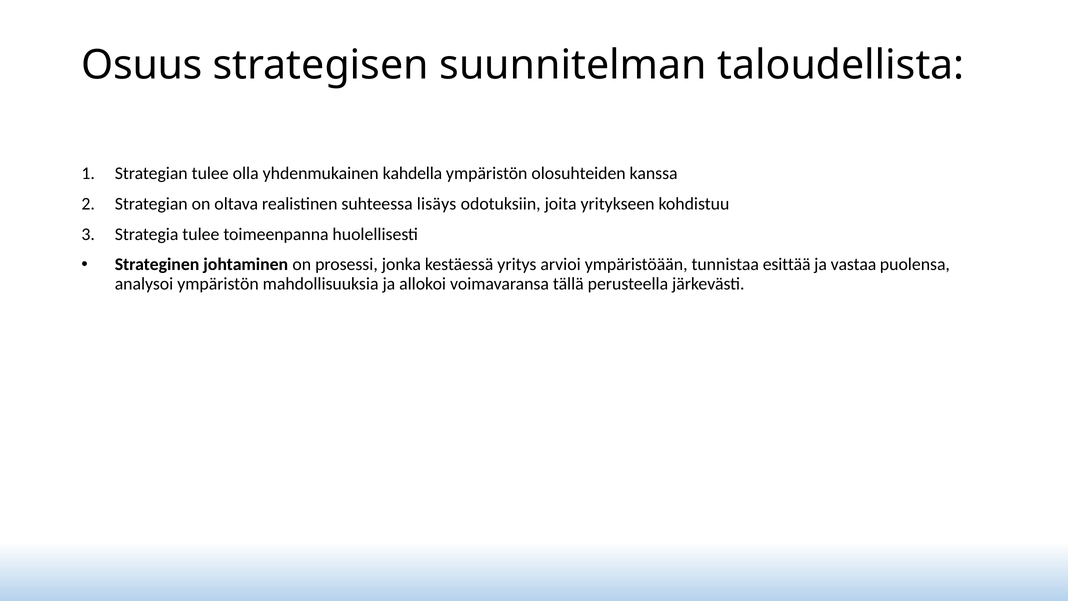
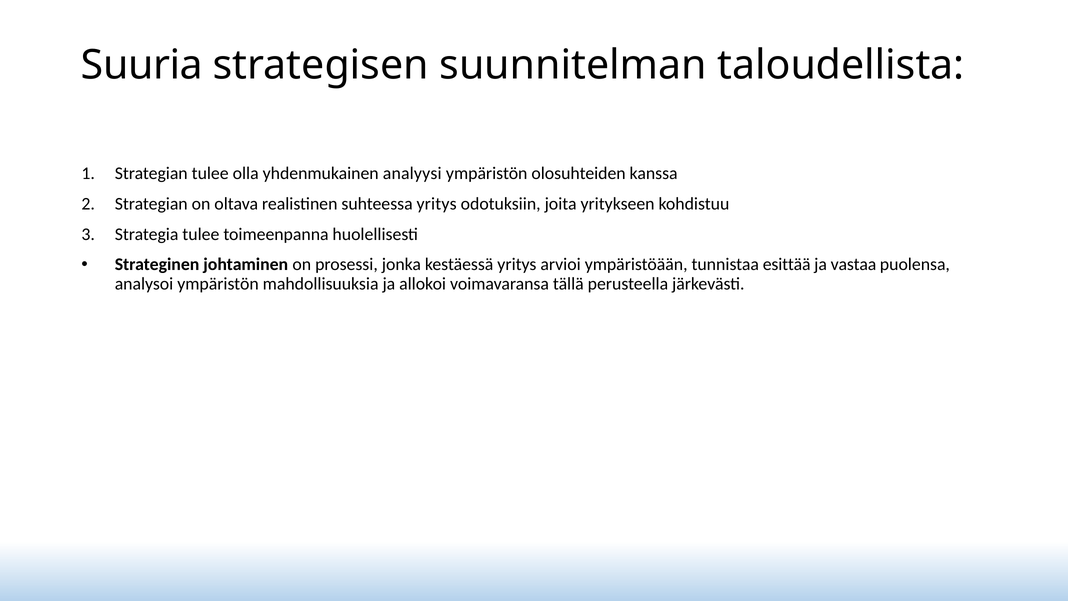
Osuus: Osuus -> Suuria
kahdella: kahdella -> analyysi
suhteessa lisäys: lisäys -> yritys
